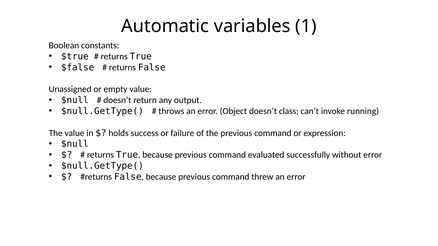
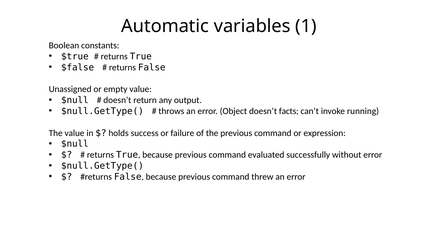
class: class -> facts
